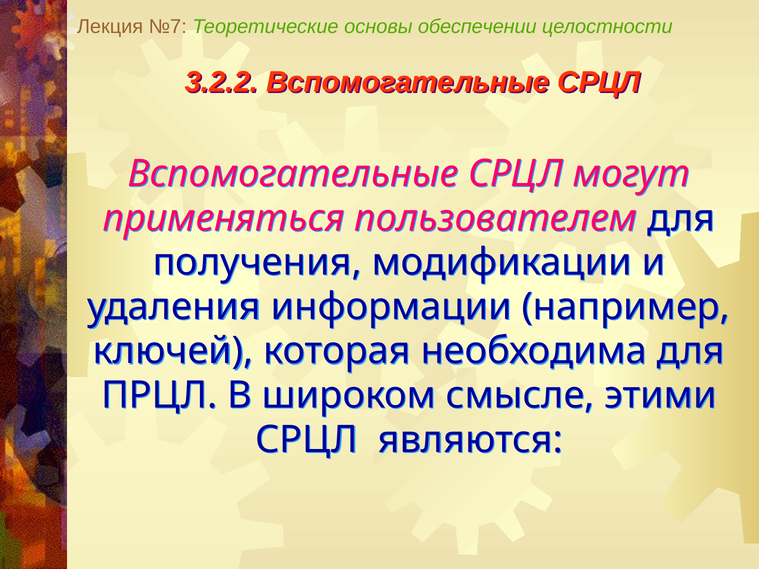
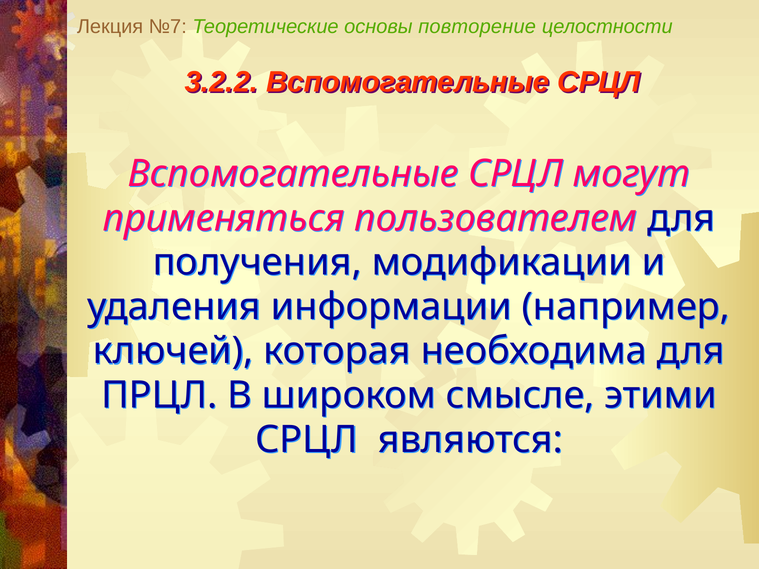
обеспечении: обеспечении -> повторение
